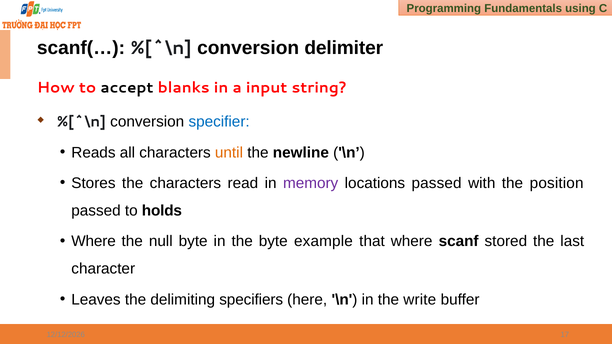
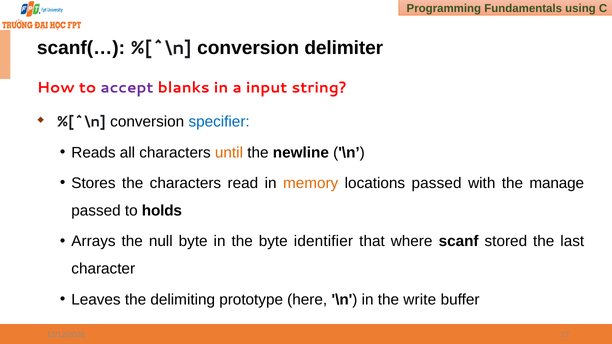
accept colour: black -> purple
memory colour: purple -> orange
position: position -> manage
Where at (94, 242): Where -> Arrays
example: example -> identifier
specifiers: specifiers -> prototype
